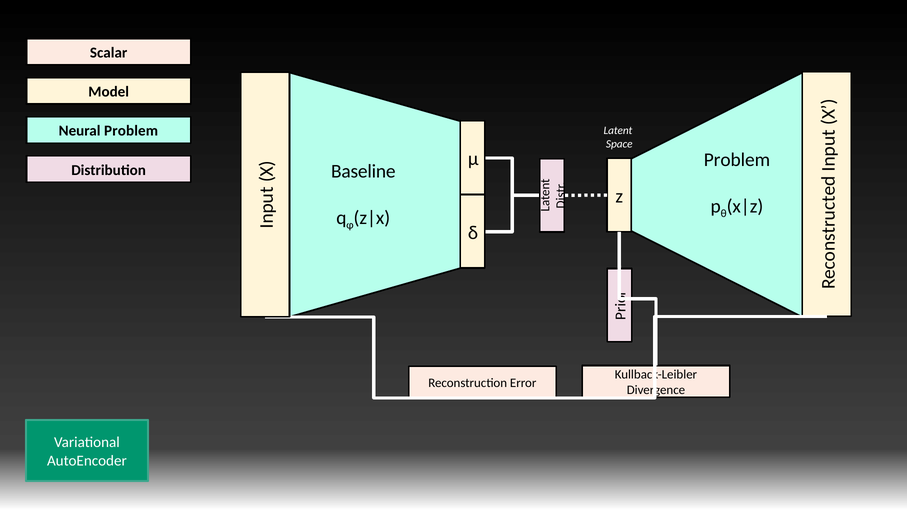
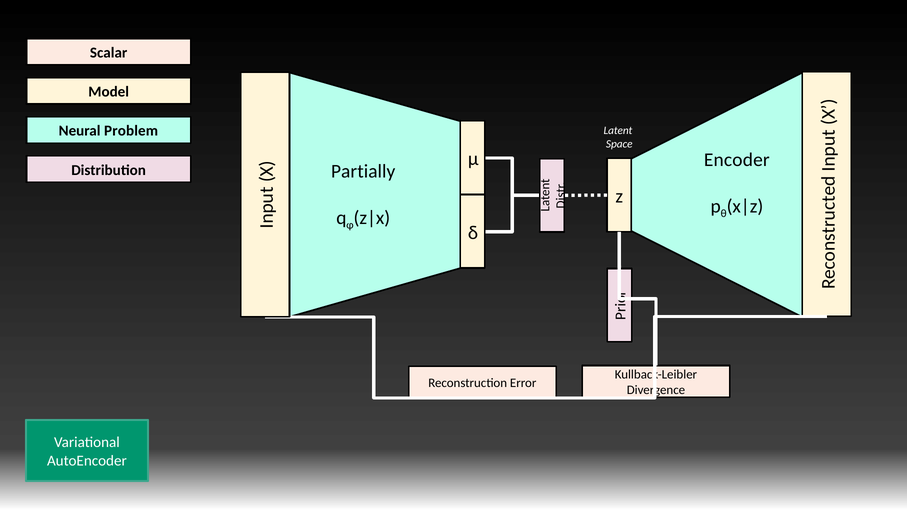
Problem at (737, 160): Problem -> Encoder
Baseline: Baseline -> Partially
